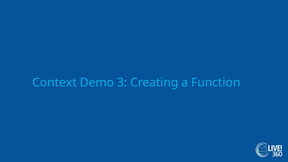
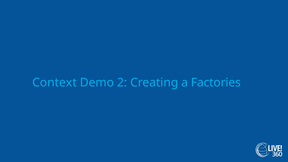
3: 3 -> 2
Function: Function -> Factories
